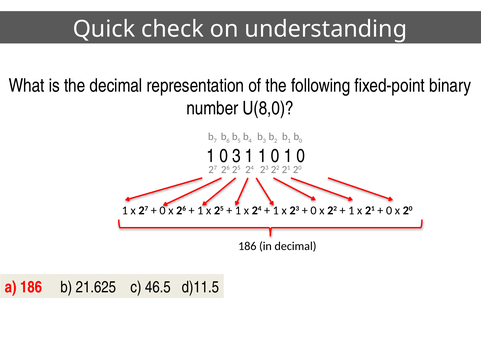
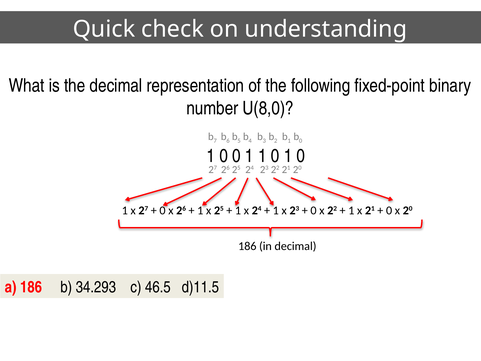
0 3: 3 -> 0
21.625: 21.625 -> 34.293
